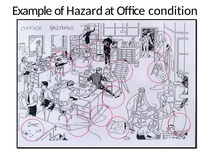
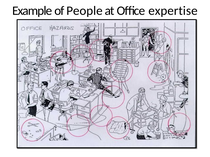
Hazard: Hazard -> People
condition: condition -> expertise
